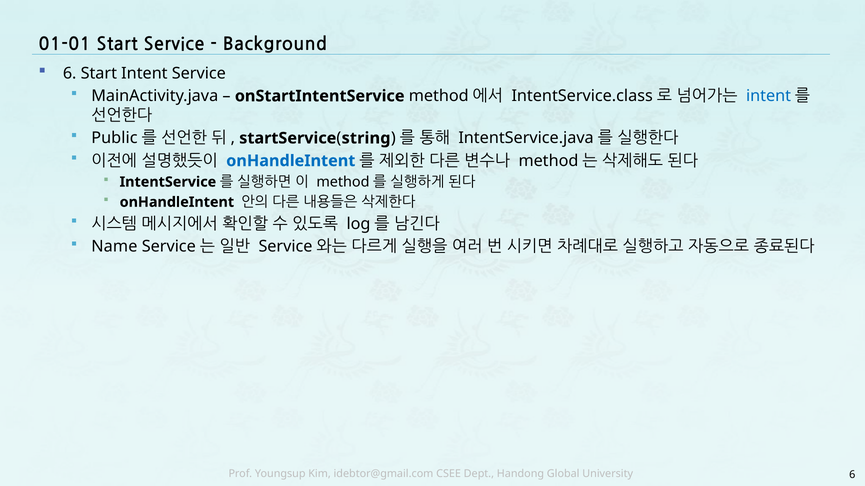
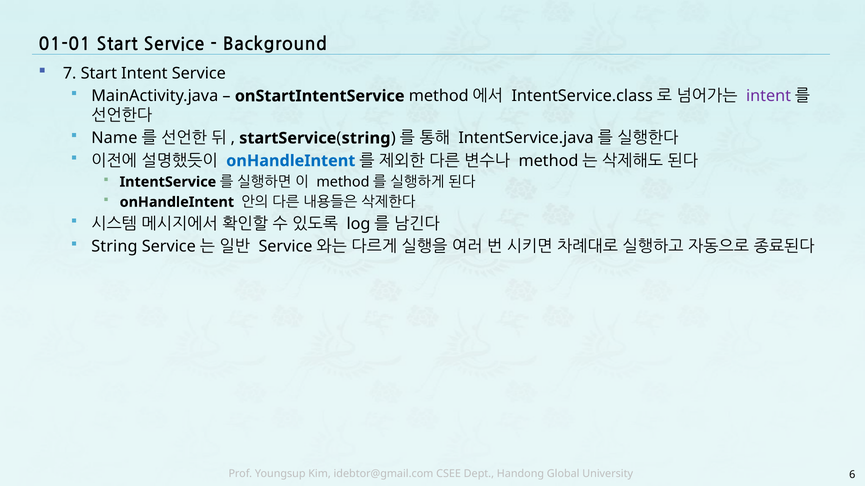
6 at (70, 73): 6 -> 7
intent at (768, 96) colour: blue -> purple
Public: Public -> Name
Name at (114, 247): Name -> String
